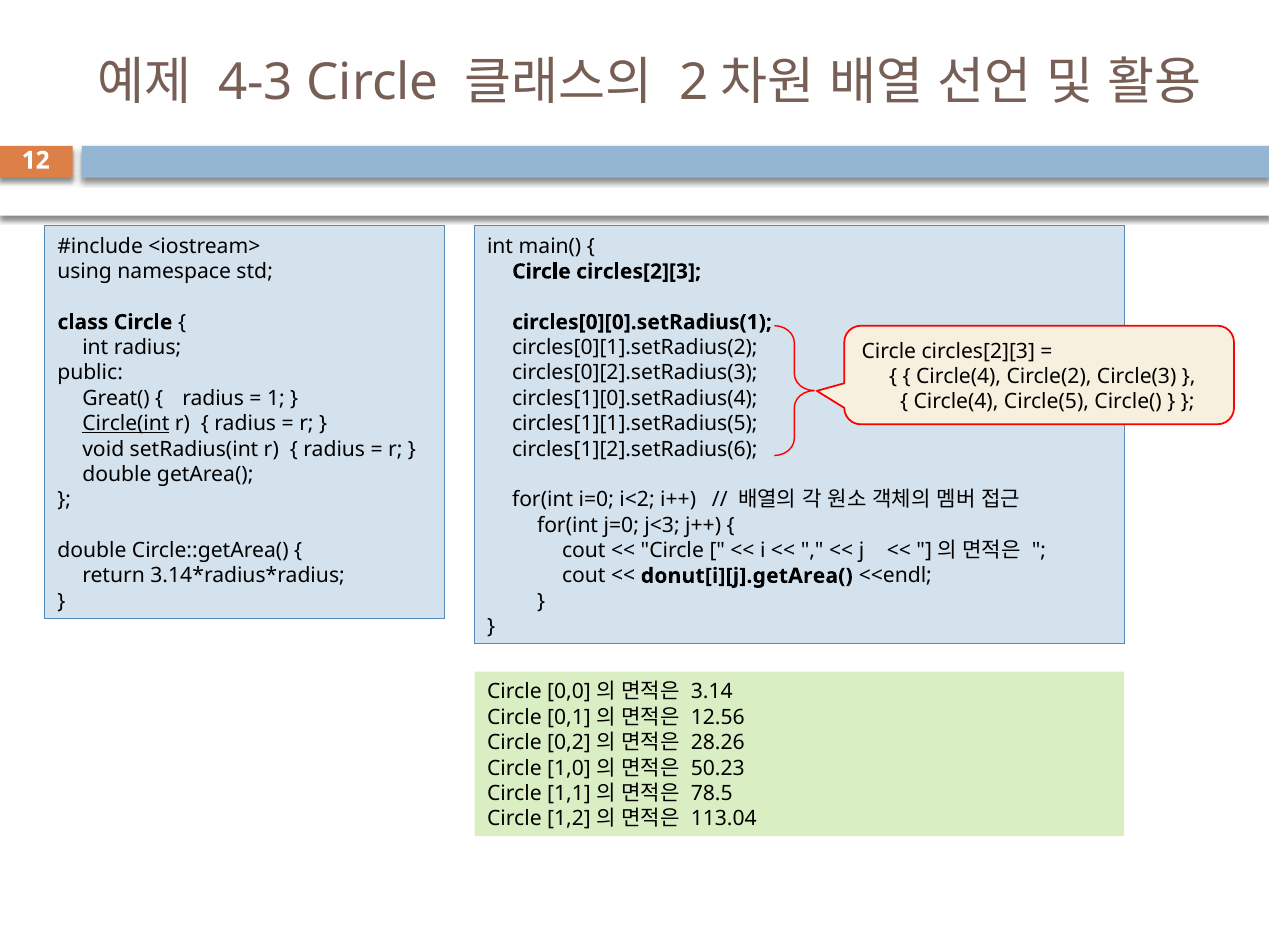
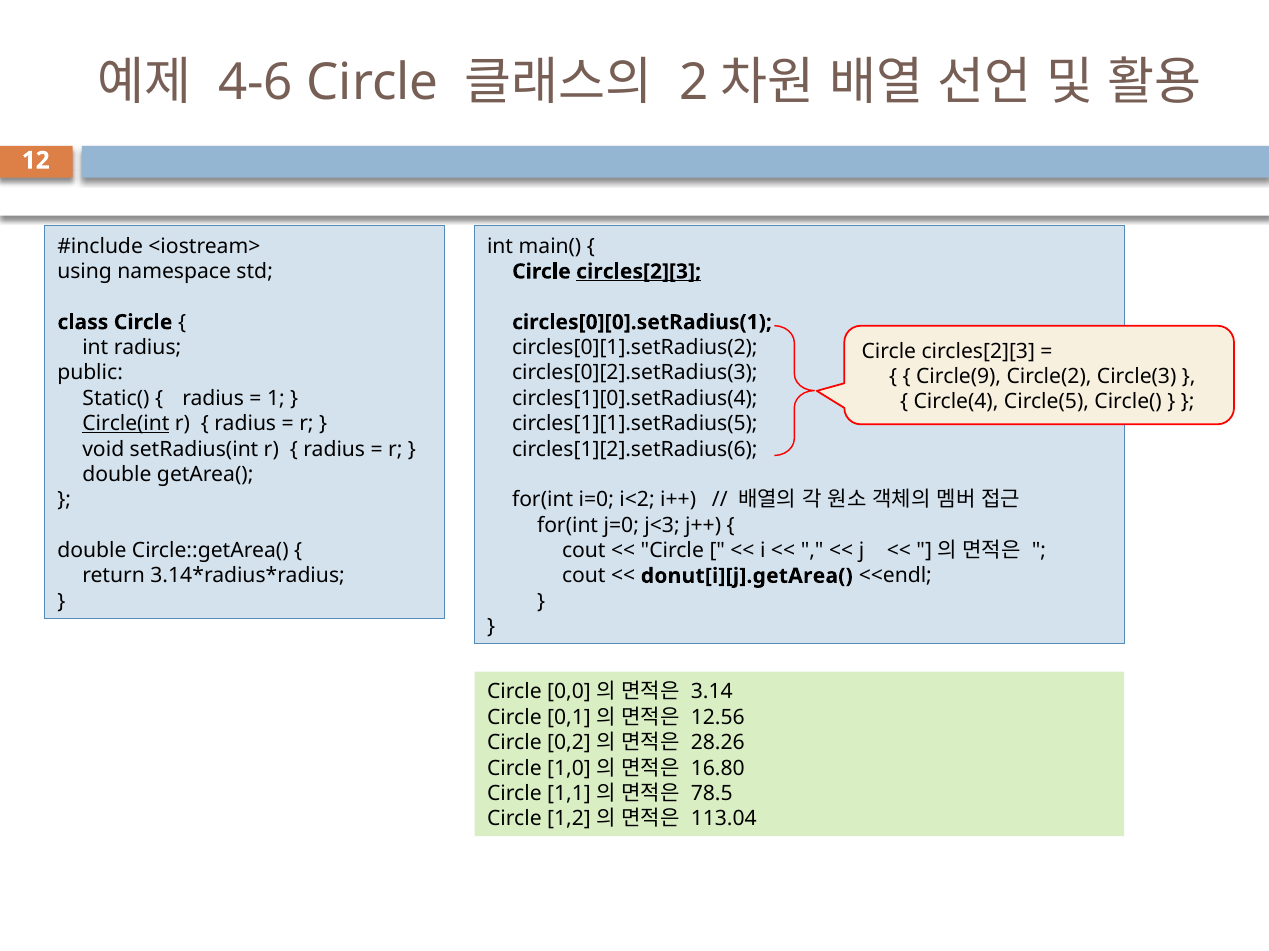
4-3: 4-3 -> 4-6
circles[2][3 at (639, 272) underline: none -> present
Circle(4 at (959, 377): Circle(4 -> Circle(9
Great(: Great( -> Static(
50.23: 50.23 -> 16.80
